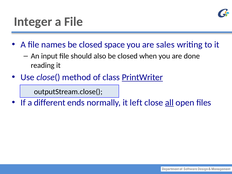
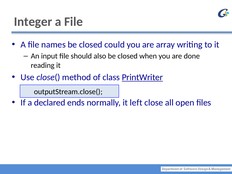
space: space -> could
sales: sales -> array
different: different -> declared
all underline: present -> none
